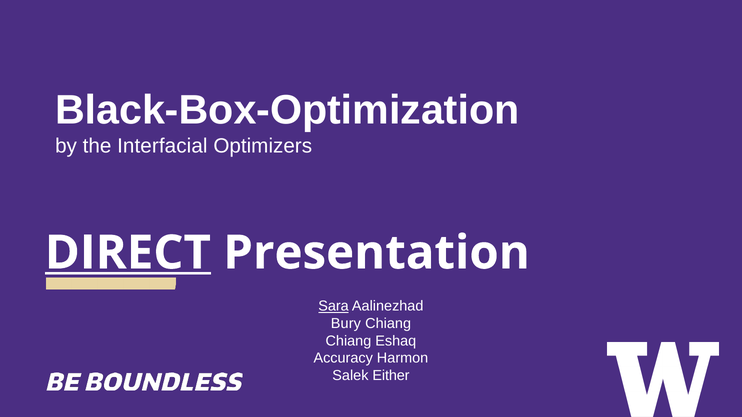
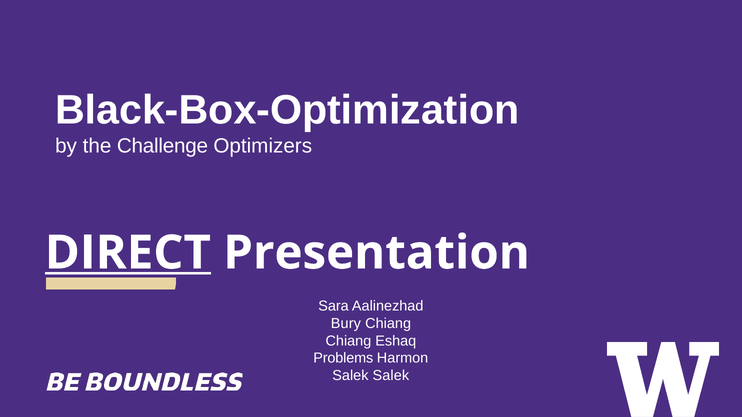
Interfacial: Interfacial -> Challenge
Sara underline: present -> none
Accuracy: Accuracy -> Problems
Salek Either: Either -> Salek
